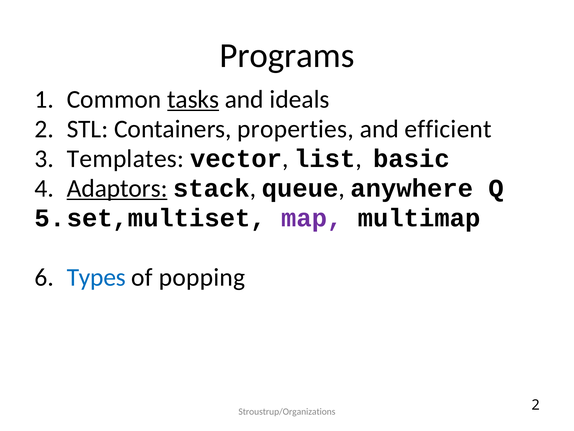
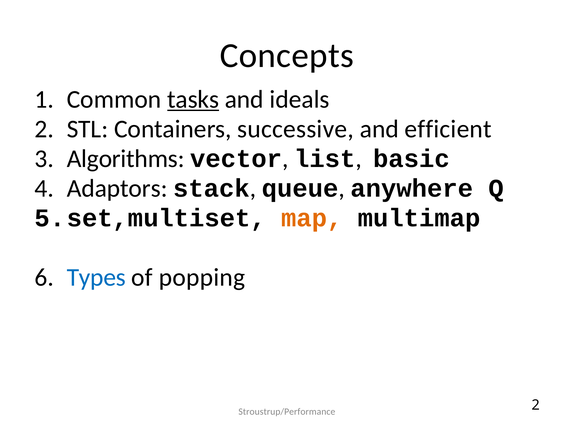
Programs: Programs -> Concepts
properties: properties -> successive
Templates: Templates -> Algorithms
Adaptors underline: present -> none
map colour: purple -> orange
Stroustrup/Organizations: Stroustrup/Organizations -> Stroustrup/Performance
